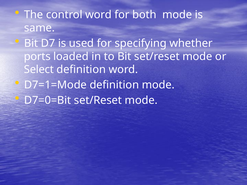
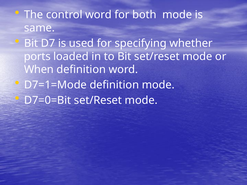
Select: Select -> When
